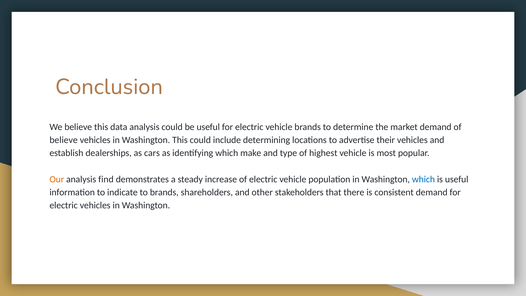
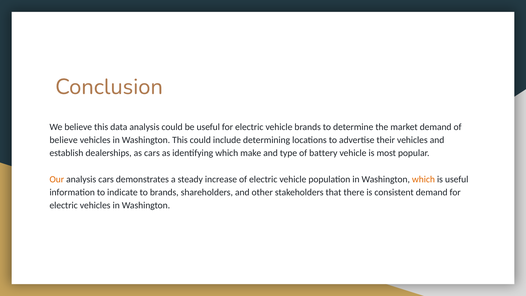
highest: highest -> battery
analysis find: find -> cars
which at (423, 179) colour: blue -> orange
